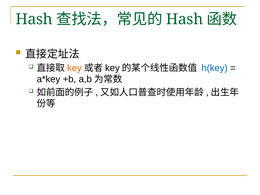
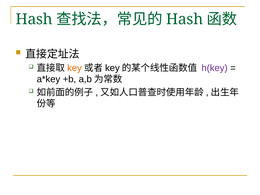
h(key colour: blue -> purple
